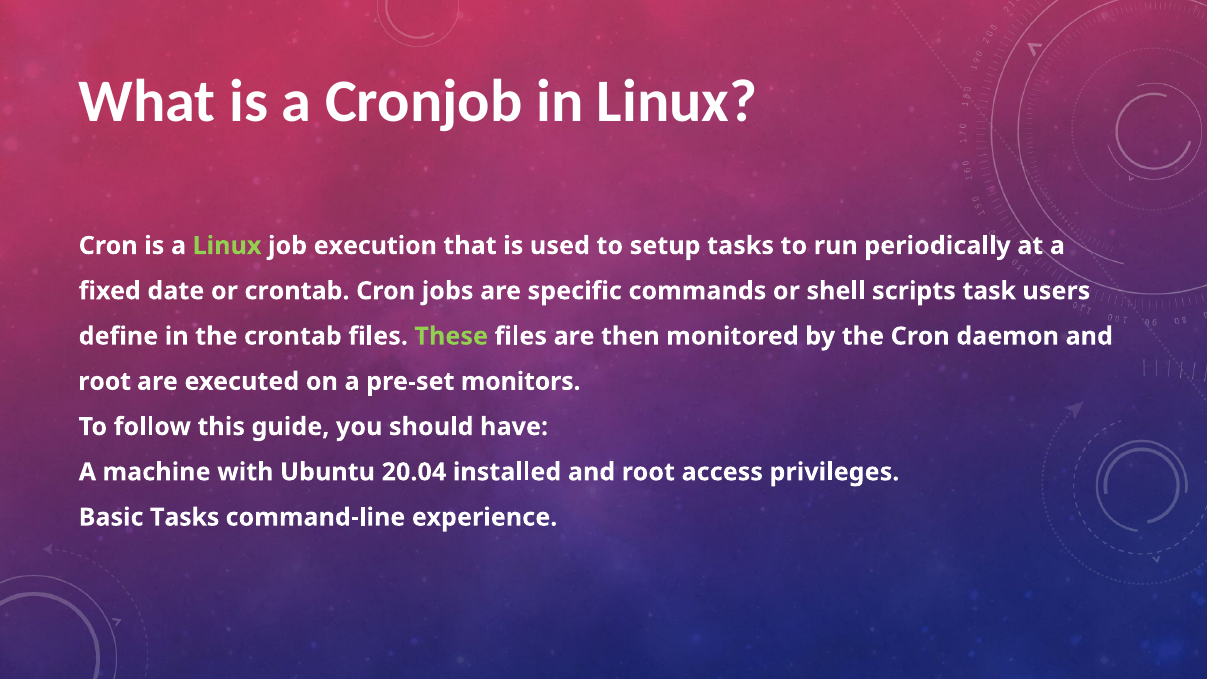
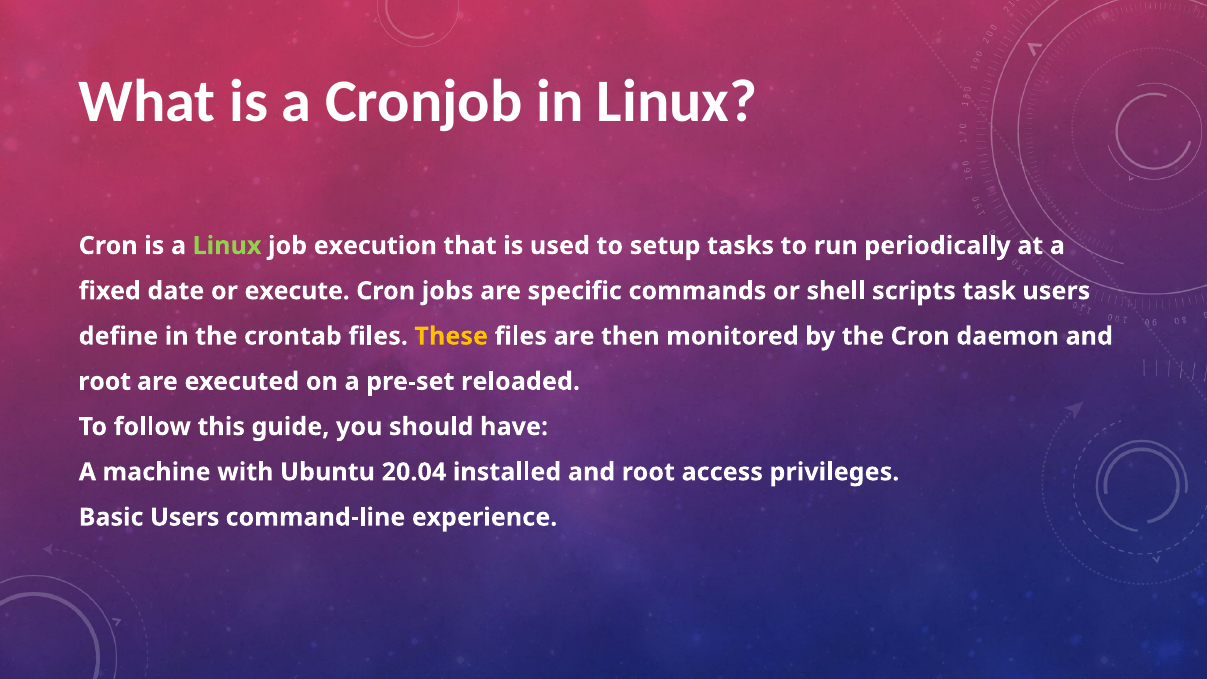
or crontab: crontab -> execute
These colour: light green -> yellow
monitors: monitors -> reloaded
Basic Tasks: Tasks -> Users
